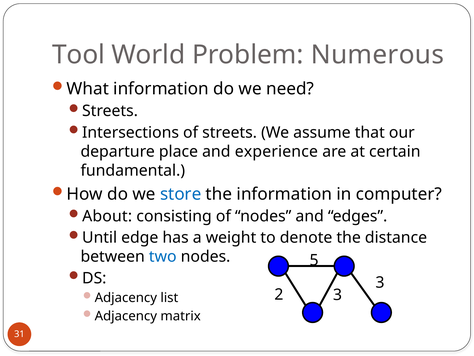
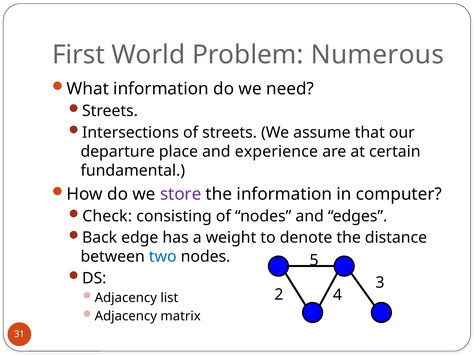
Tool: Tool -> First
store colour: blue -> purple
About: About -> Check
Until: Until -> Back
2 3: 3 -> 4
